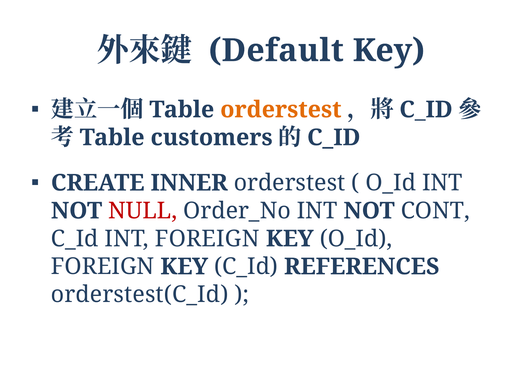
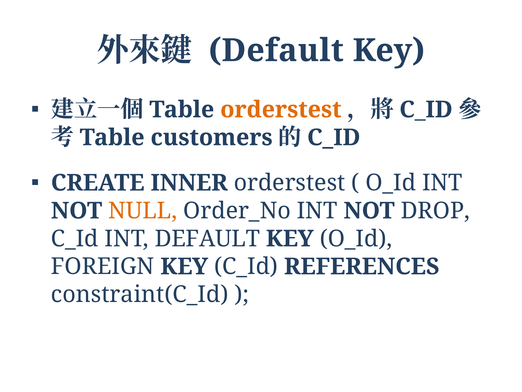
NULL colour: red -> orange
CONT: CONT -> DROP
INT FOREIGN: FOREIGN -> DEFAULT
orderstest(C_Id: orderstest(C_Id -> constraint(C_Id
